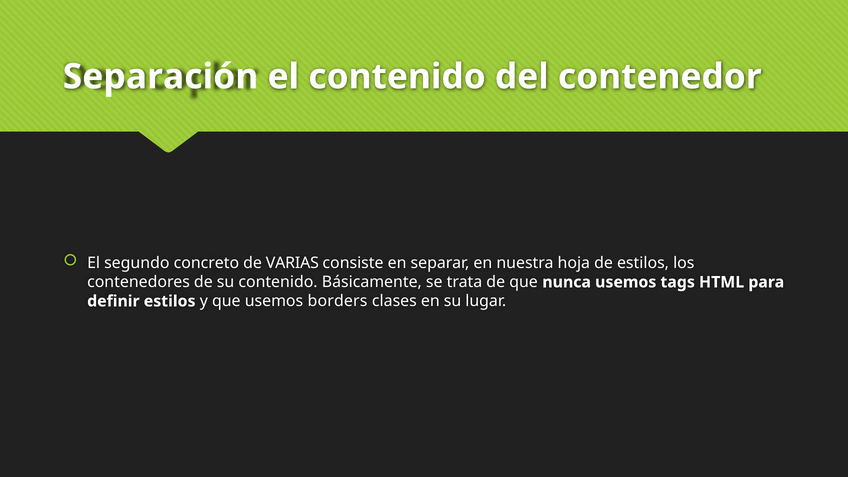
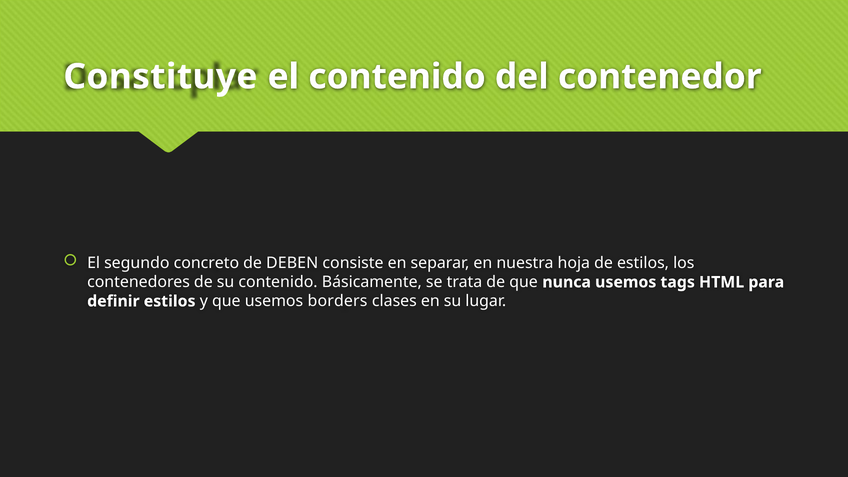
Separación: Separación -> Constituye
VARIAS: VARIAS -> DEBEN
